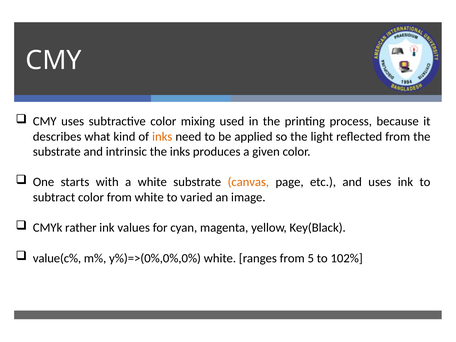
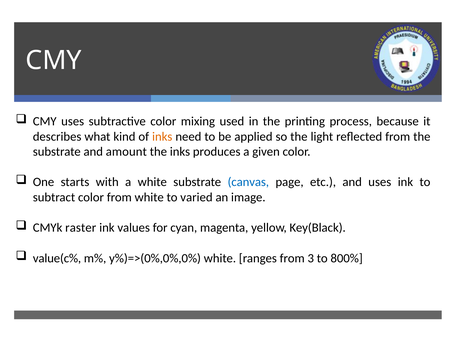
intrinsic: intrinsic -> amount
canvas colour: orange -> blue
rather: rather -> raster
5: 5 -> 3
102%: 102% -> 800%
